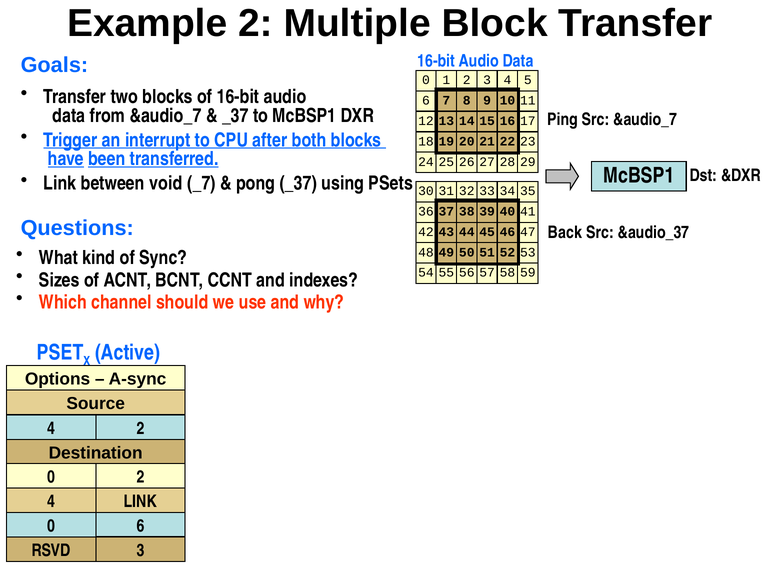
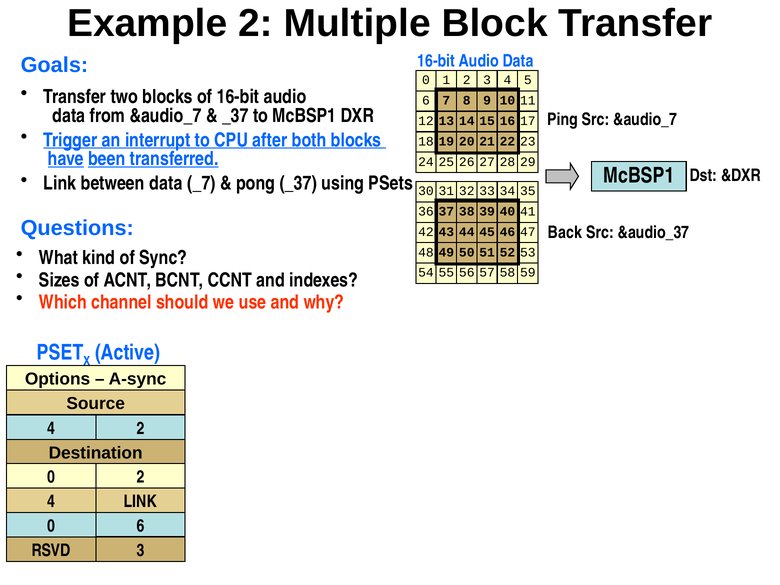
between void: void -> data
